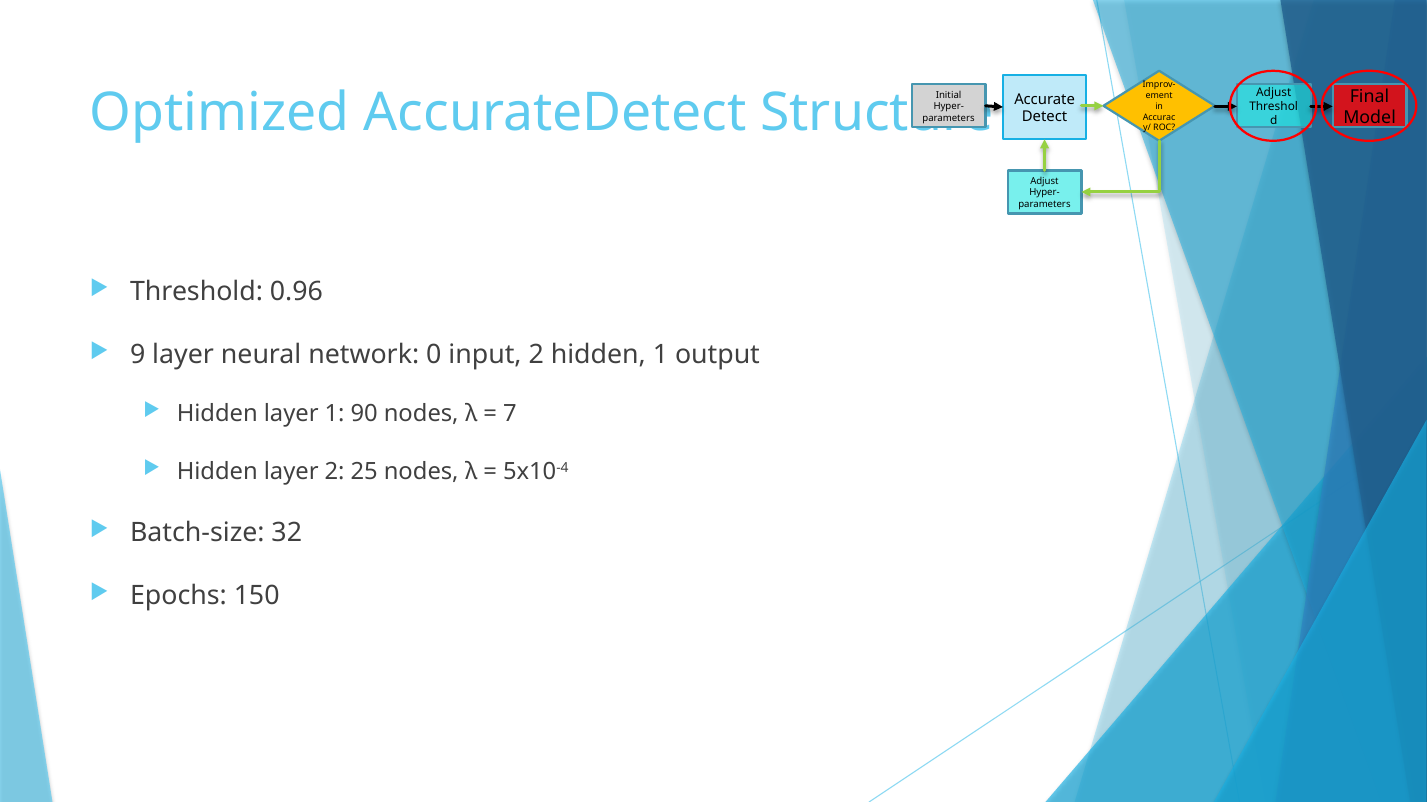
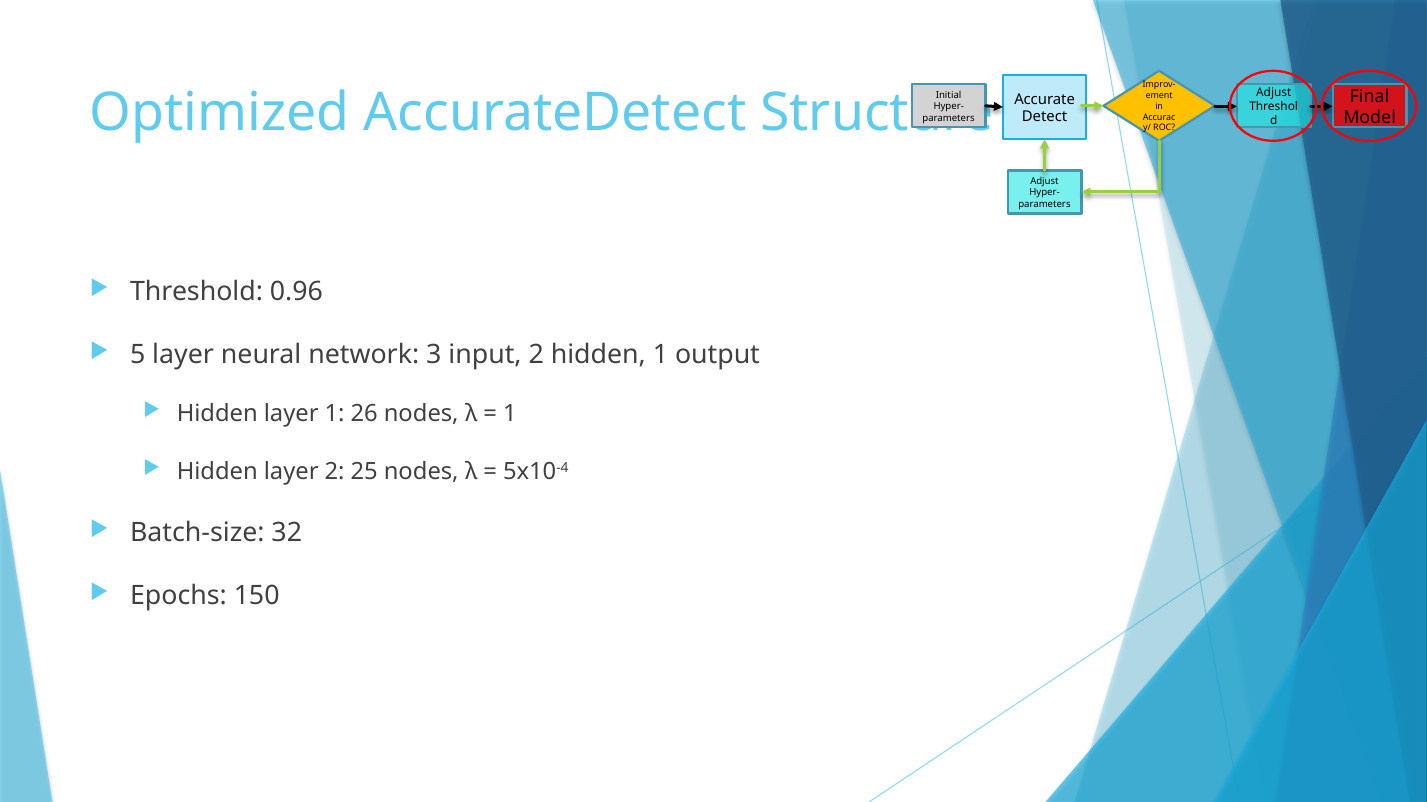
9: 9 -> 5
0: 0 -> 3
90: 90 -> 26
7 at (510, 414): 7 -> 1
